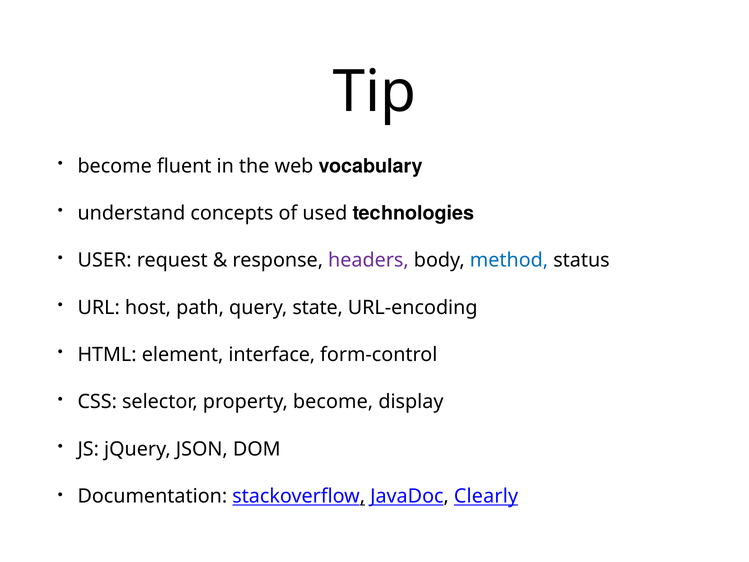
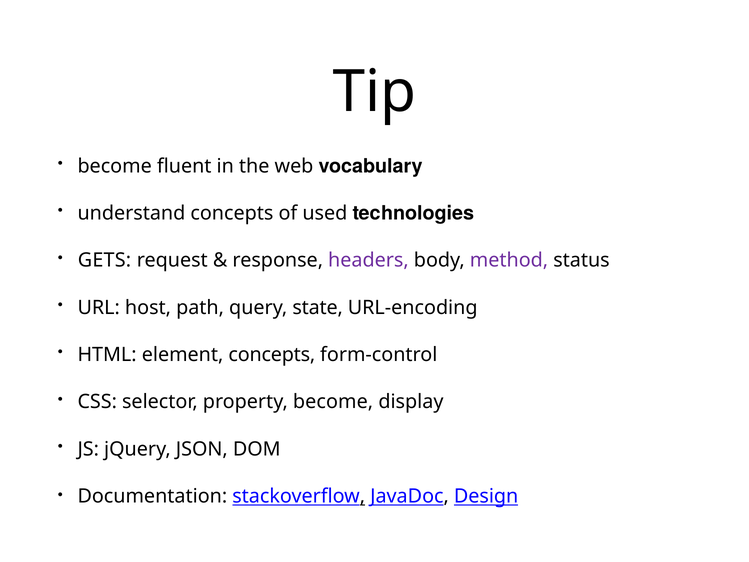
USER: USER -> GETS
method colour: blue -> purple
element interface: interface -> concepts
Clearly: Clearly -> Design
